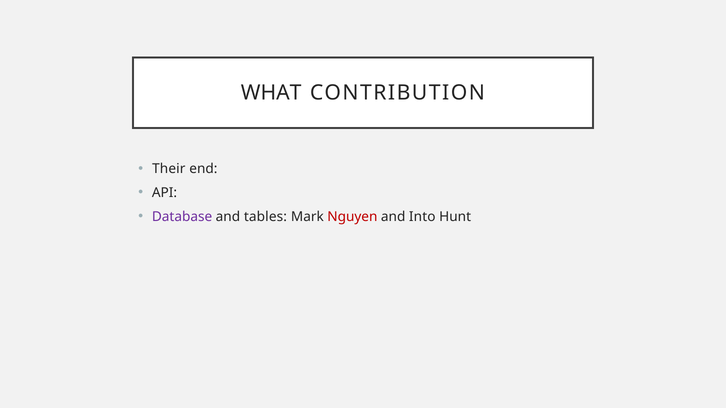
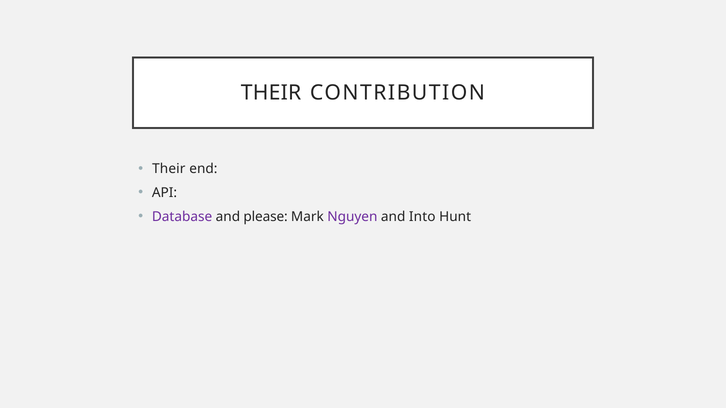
WHAT at (271, 93): WHAT -> THEIR
tables: tables -> please
Nguyen colour: red -> purple
